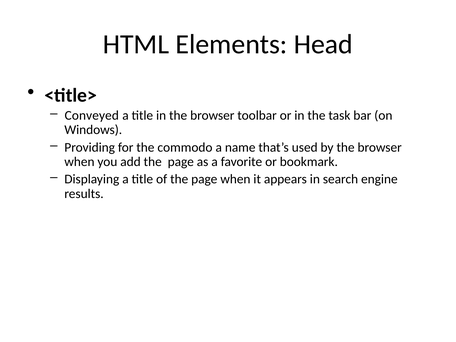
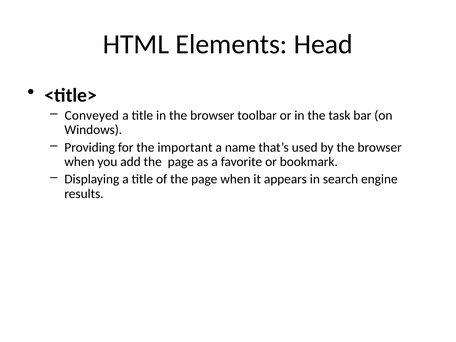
commodo: commodo -> important
